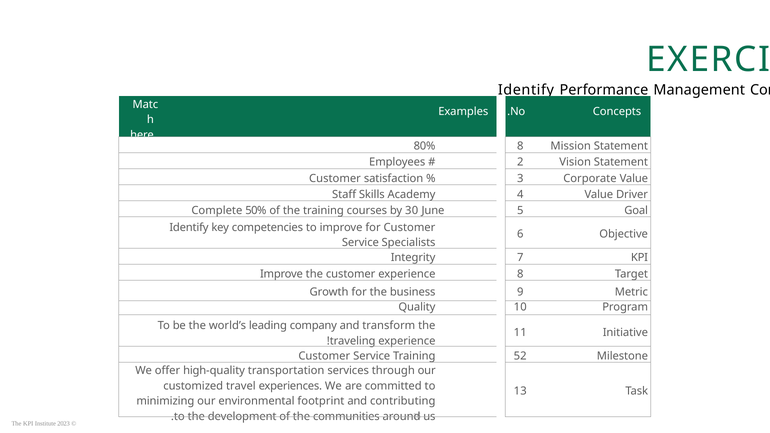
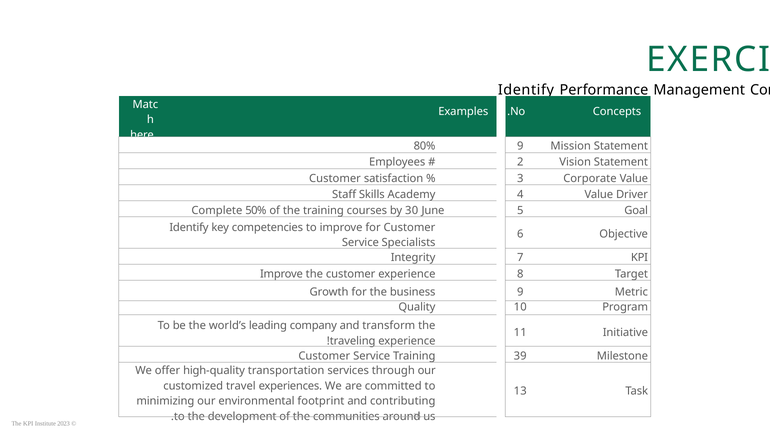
80% 8: 8 -> 9
52: 52 -> 39
